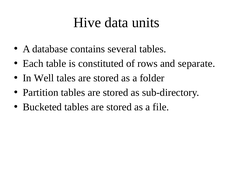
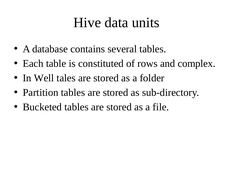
separate: separate -> complex
